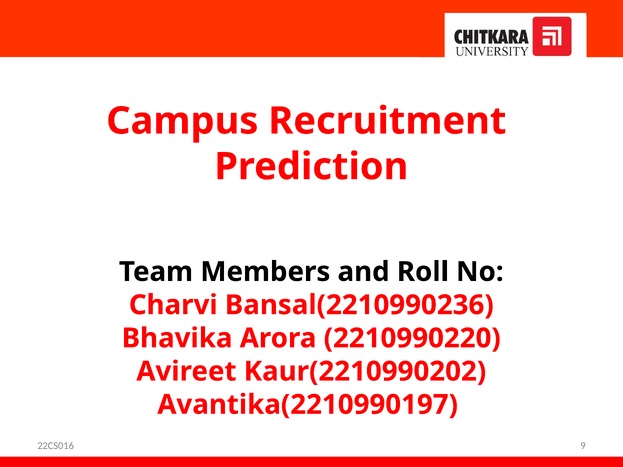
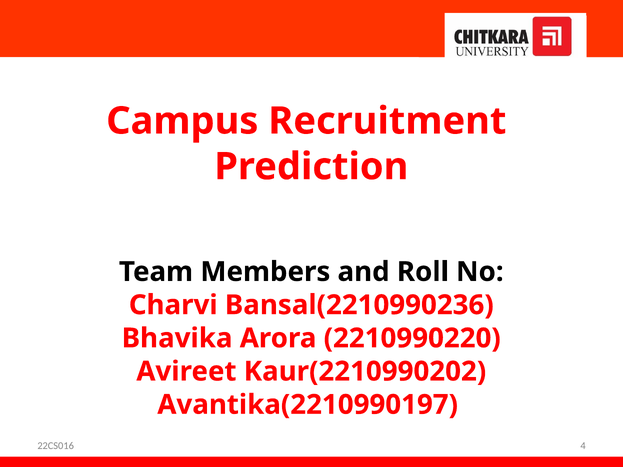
9: 9 -> 4
